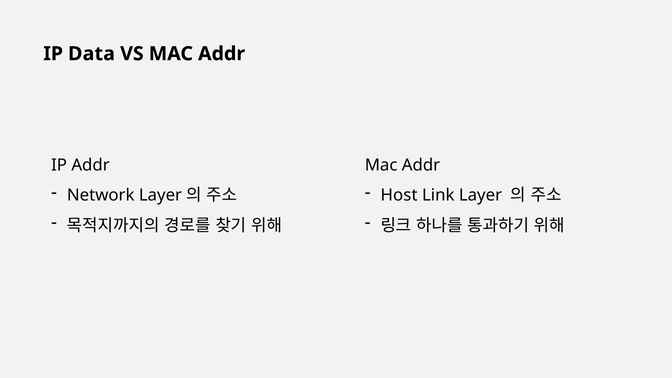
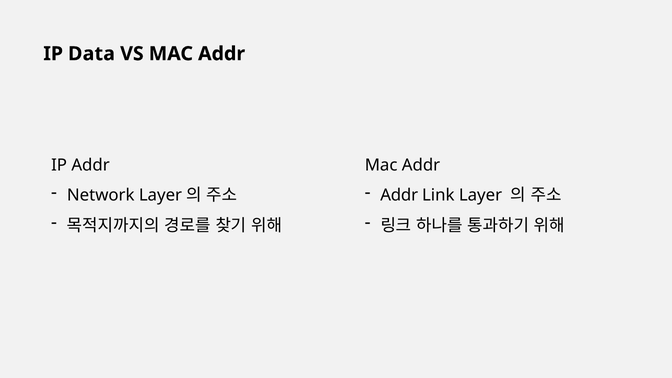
Host at (399, 195): Host -> Addr
